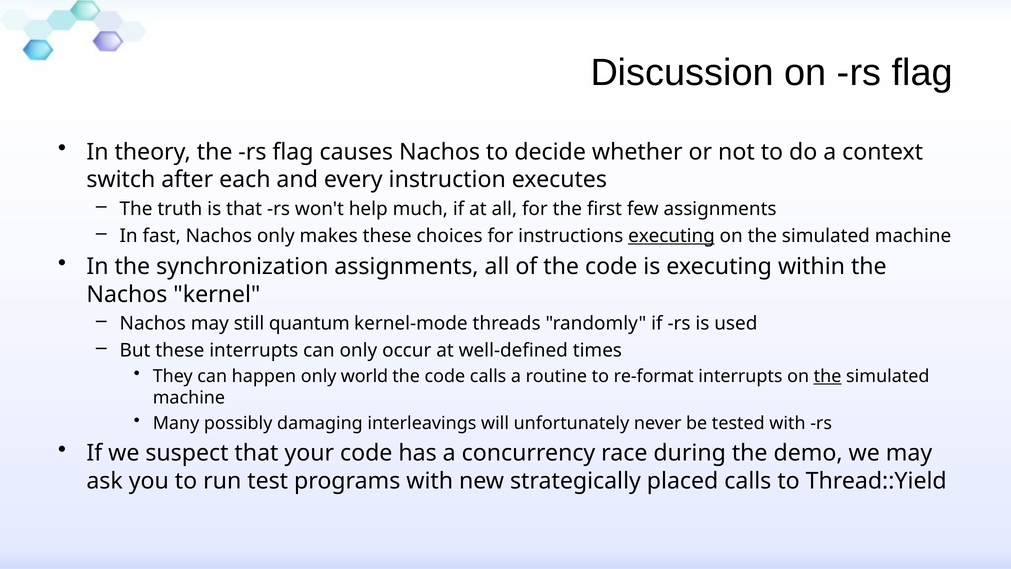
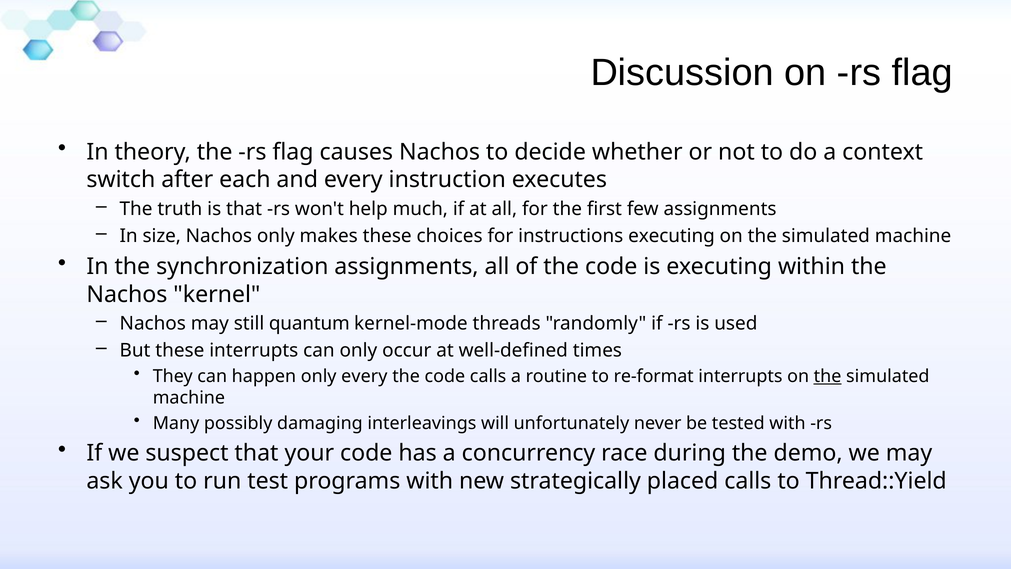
fast: fast -> size
executing at (671, 236) underline: present -> none
only world: world -> every
